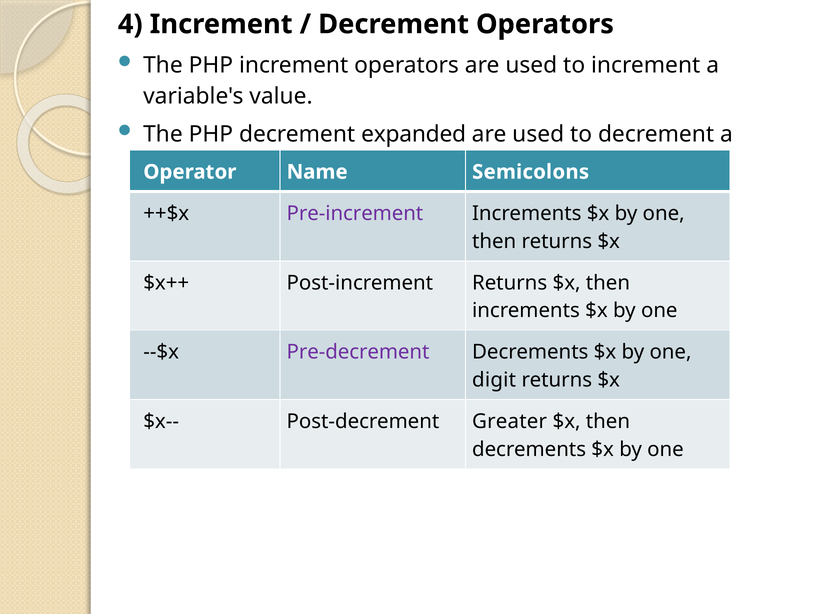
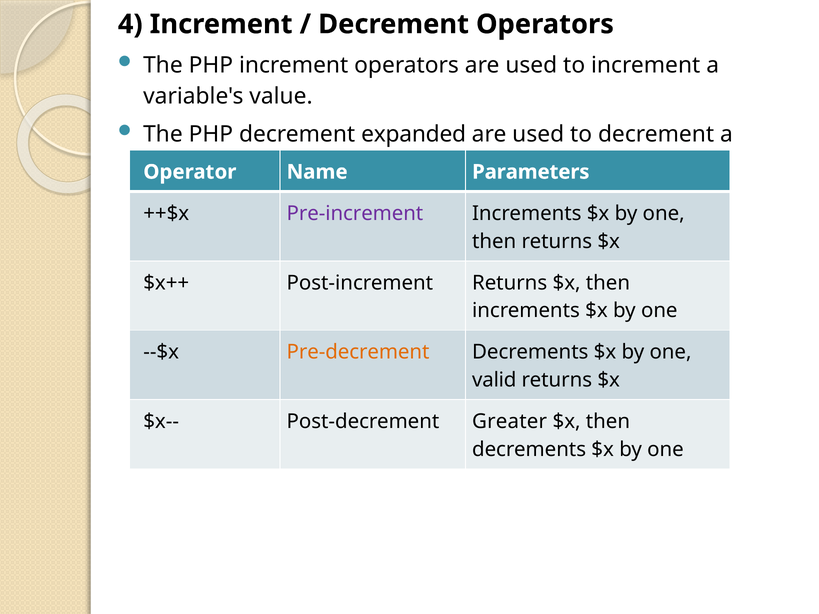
Semicolons: Semicolons -> Parameters
Pre-decrement colour: purple -> orange
digit: digit -> valid
